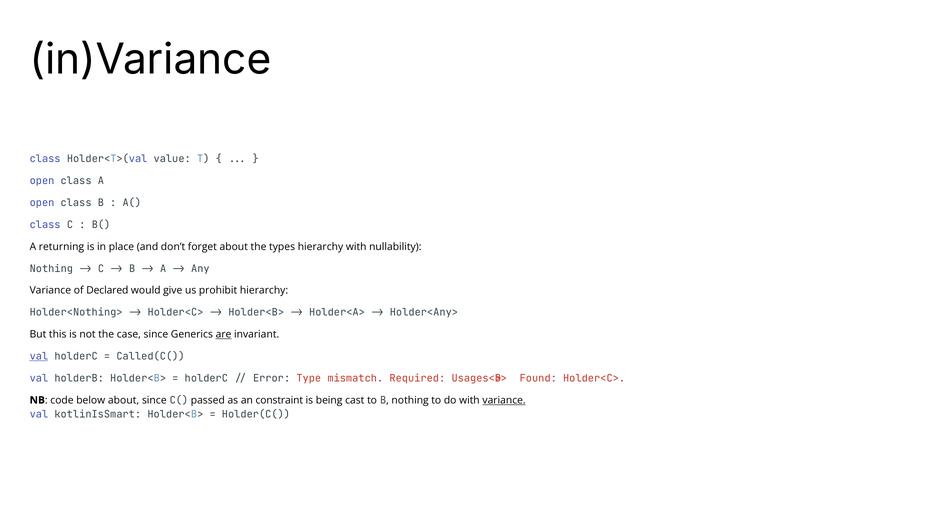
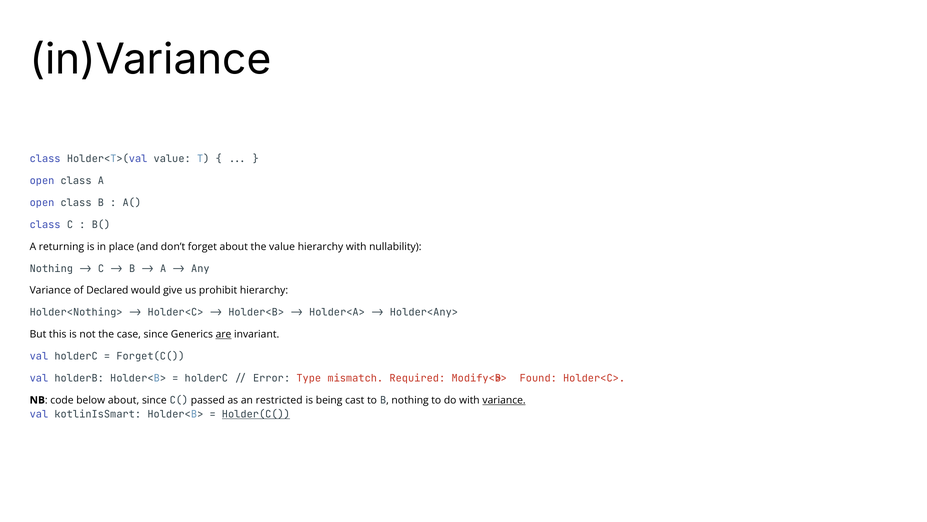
the types: types -> value
val at (39, 356) underline: present -> none
Called(C(: Called(C( -> Forget(C(
Usages<B>: Usages<B> -> Modify<B>
constraint: constraint -> restricted
Holder(C( underline: none -> present
